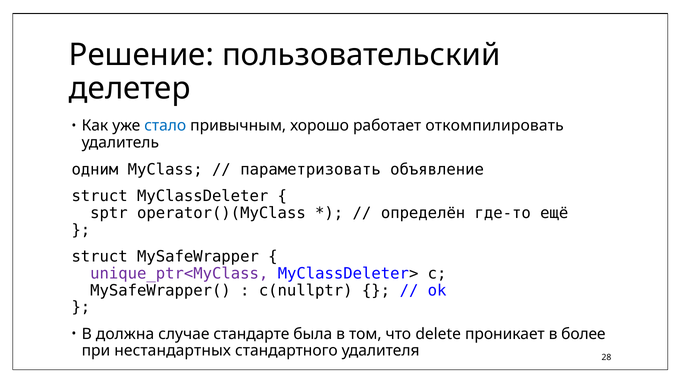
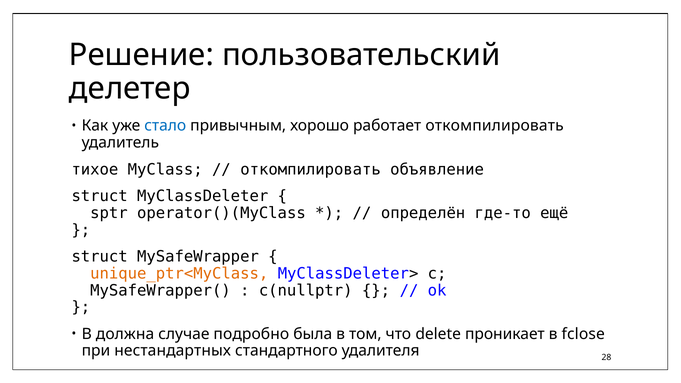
одним: одним -> тихое
параметризовать at (311, 169): параметризовать -> откомпилировать
unique_ptr<MyClass colour: purple -> orange
стандарте: стандарте -> подробно
более: более -> fclose
